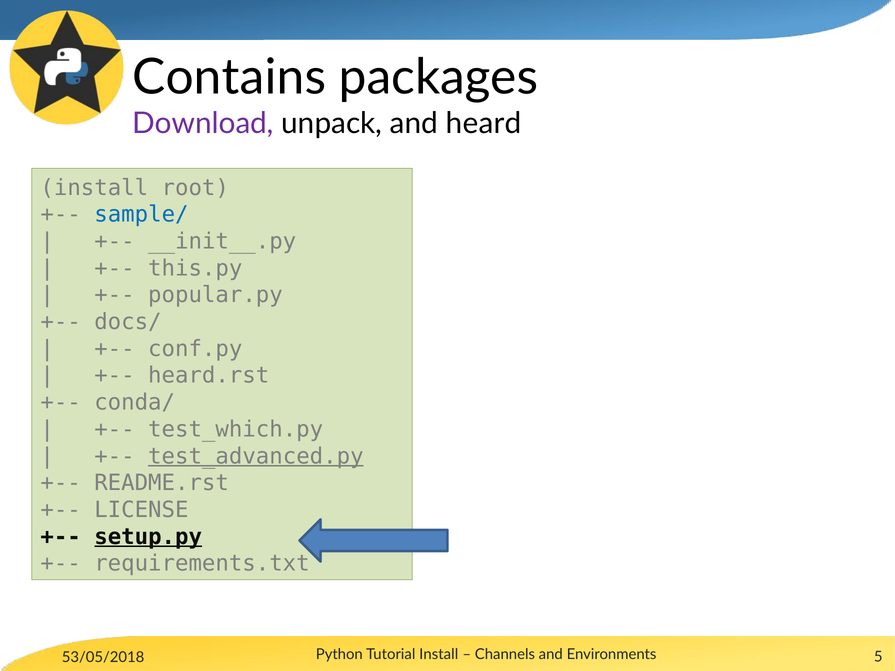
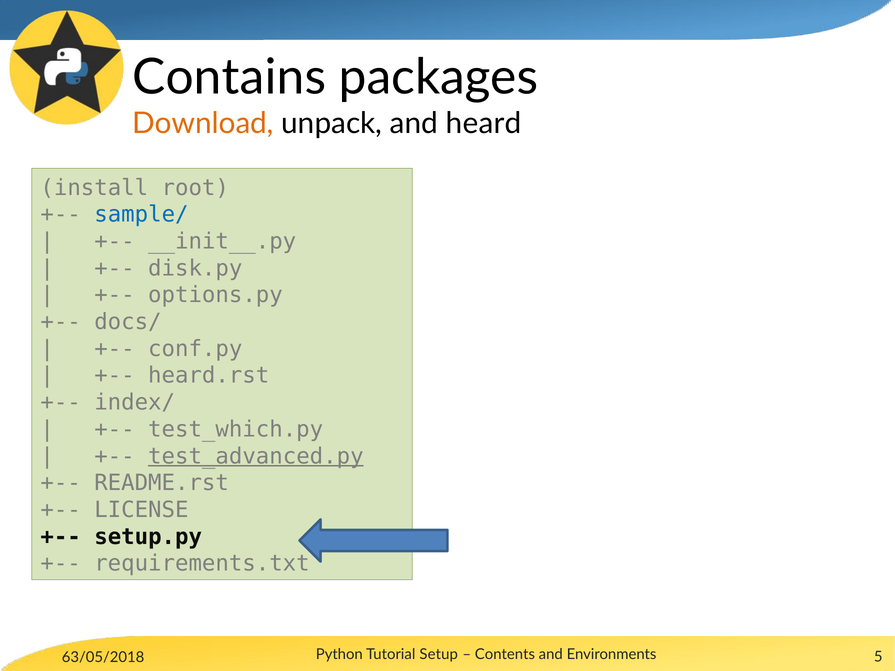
Download colour: purple -> orange
this.py: this.py -> disk.py
popular.py: popular.py -> options.py
conda/: conda/ -> index/
setup.py underline: present -> none
53/05/2018: 53/05/2018 -> 63/05/2018
Tutorial Install: Install -> Setup
Channels: Channels -> Contents
